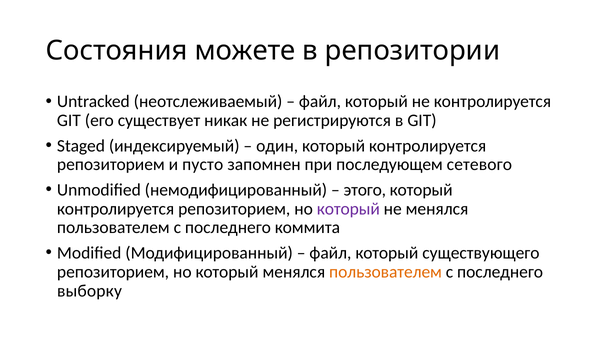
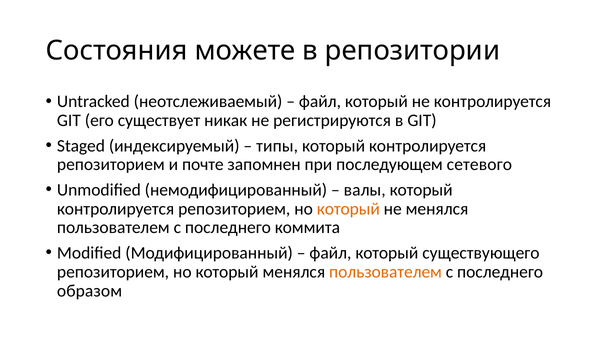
один: один -> типы
пусто: пусто -> почте
этого: этого -> валы
который at (348, 208) colour: purple -> orange
выборку: выборку -> образом
